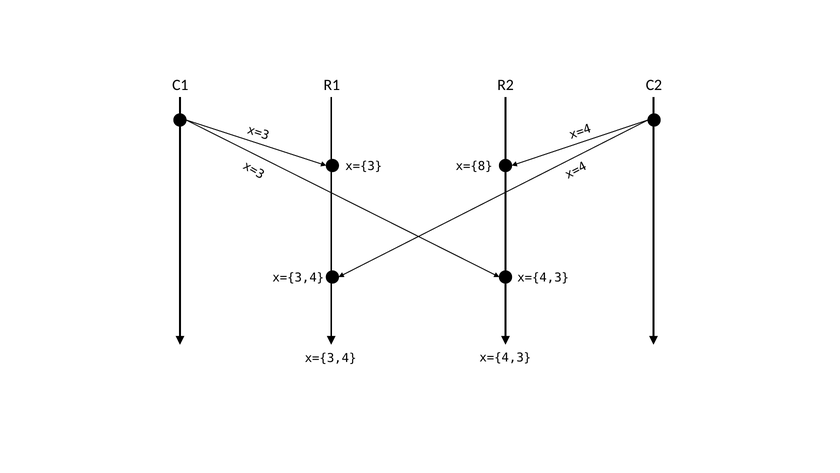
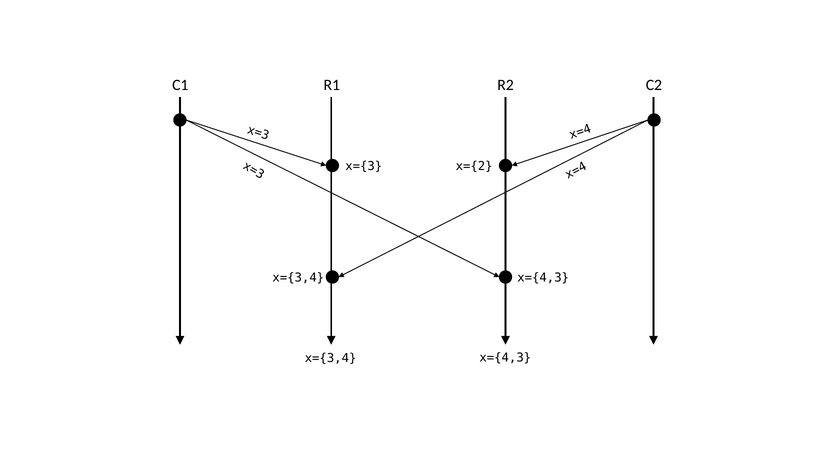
x={8: x={8 -> x={2
